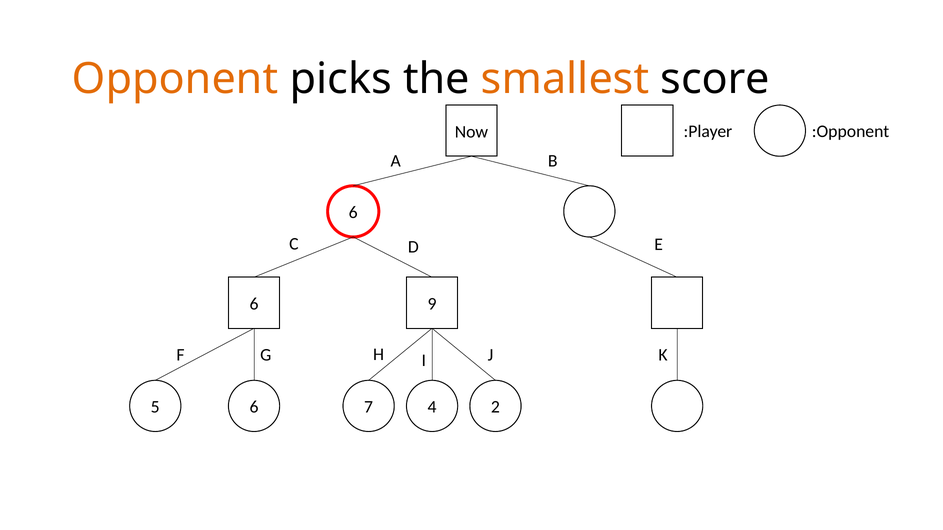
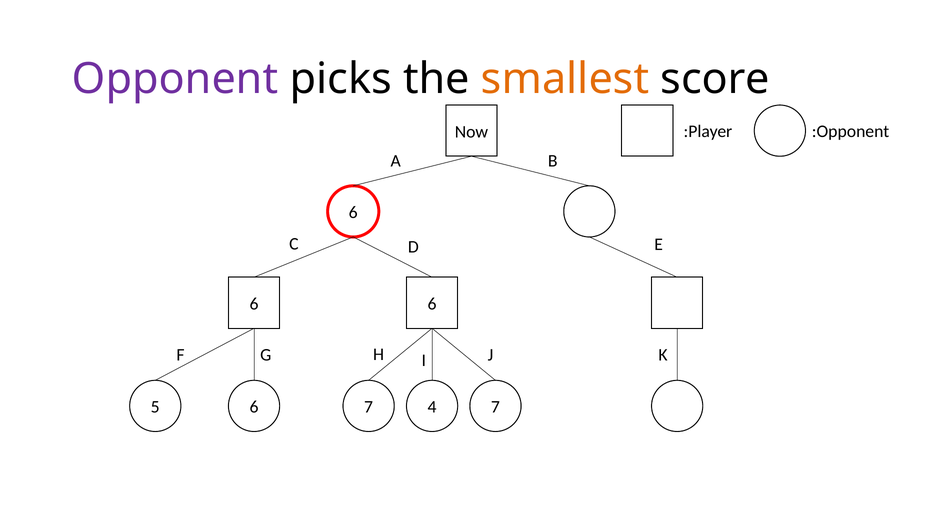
Opponent colour: orange -> purple
9 at (432, 304): 9 -> 6
4 2: 2 -> 7
